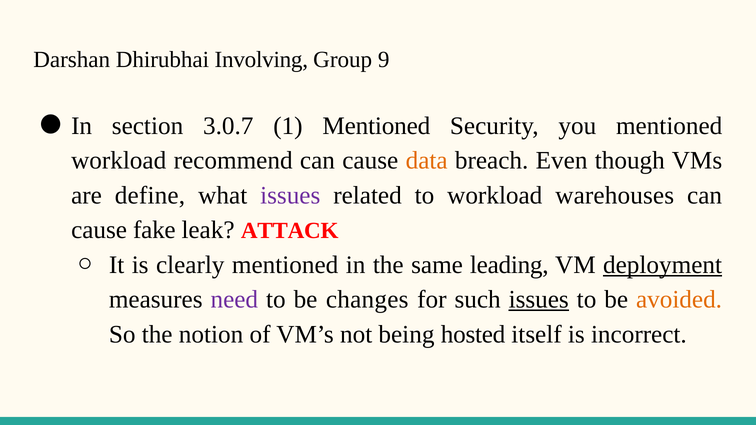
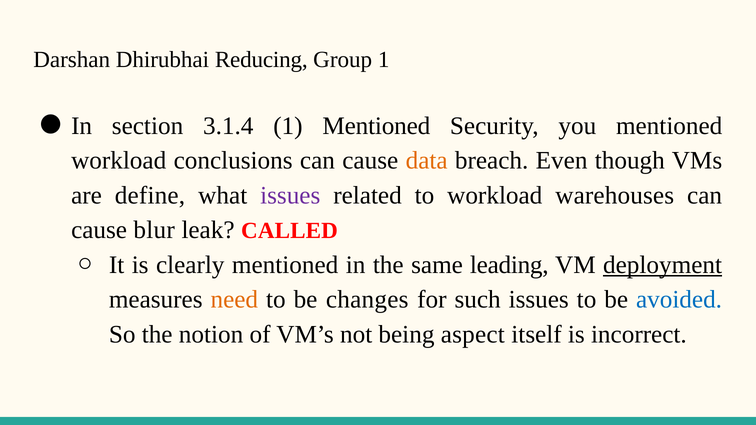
Involving: Involving -> Reducing
Group 9: 9 -> 1
3.0.7: 3.0.7 -> 3.1.4
recommend: recommend -> conclusions
fake: fake -> blur
ATTACK: ATTACK -> CALLED
need colour: purple -> orange
issues at (539, 300) underline: present -> none
avoided colour: orange -> blue
hosted: hosted -> aspect
